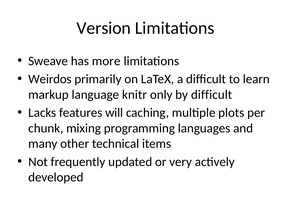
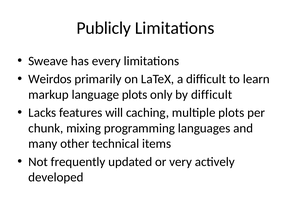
Version: Version -> Publicly
more: more -> every
language knitr: knitr -> plots
